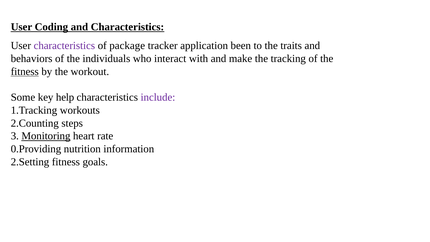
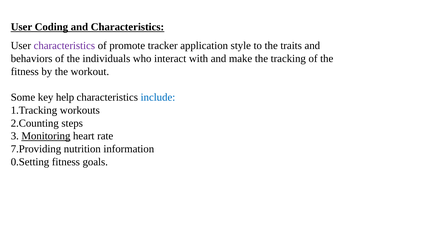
package: package -> promote
been: been -> style
fitness at (25, 72) underline: present -> none
include colour: purple -> blue
0.Providing: 0.Providing -> 7.Providing
2.Setting: 2.Setting -> 0.Setting
